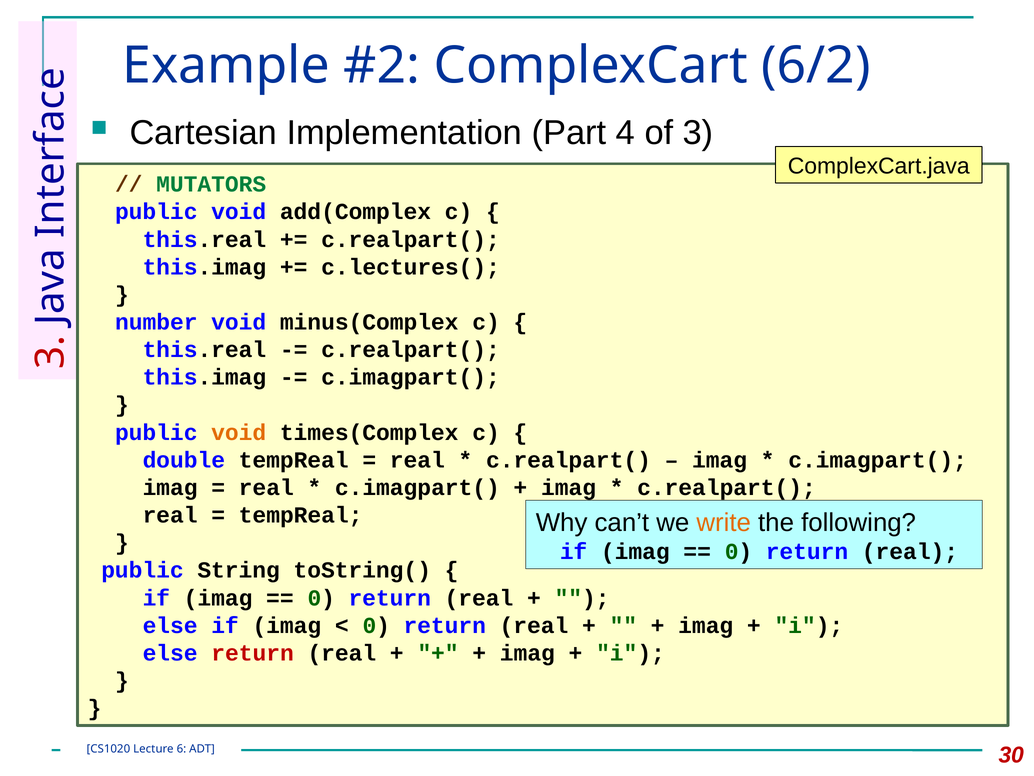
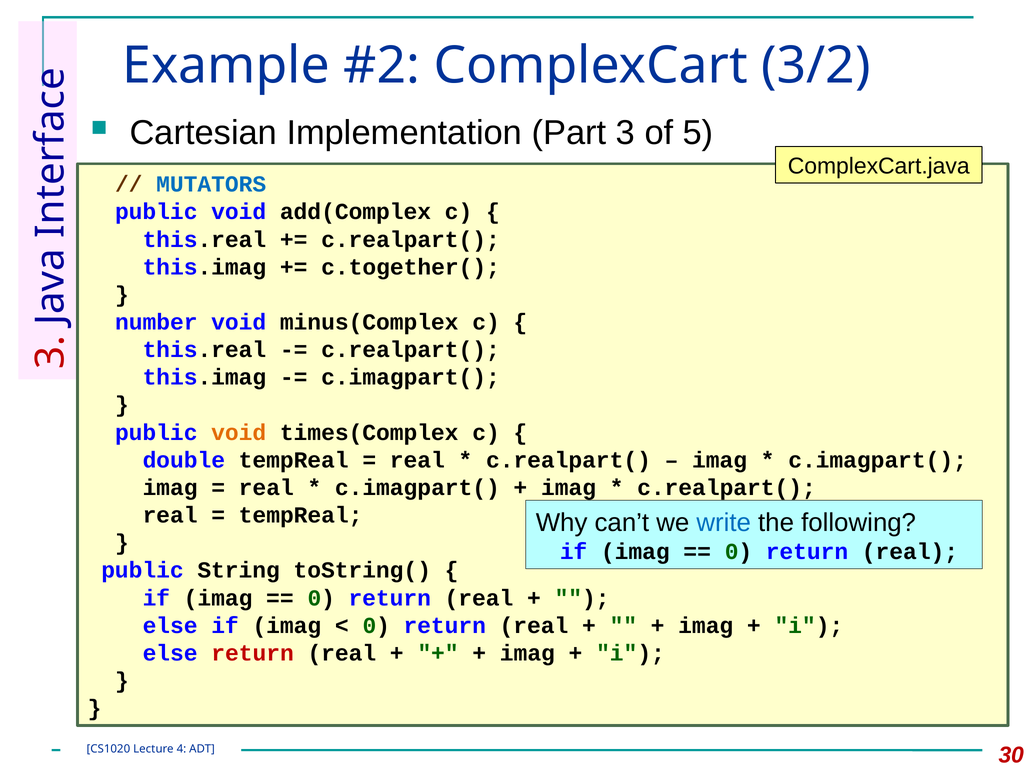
6/2: 6/2 -> 3/2
Part 4: 4 -> 3
of 3: 3 -> 5
MUTATORS colour: green -> blue
c.lectures(: c.lectures( -> c.together(
write colour: orange -> blue
6: 6 -> 4
